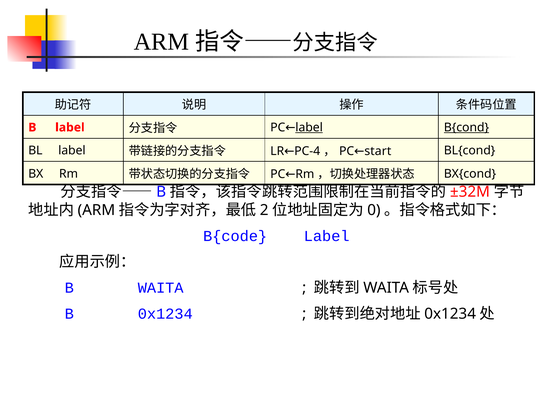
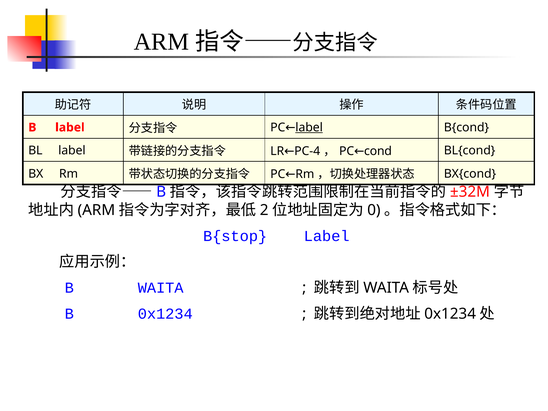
B{cond underline: present -> none
start: start -> cond
B{code: B{code -> B{stop
